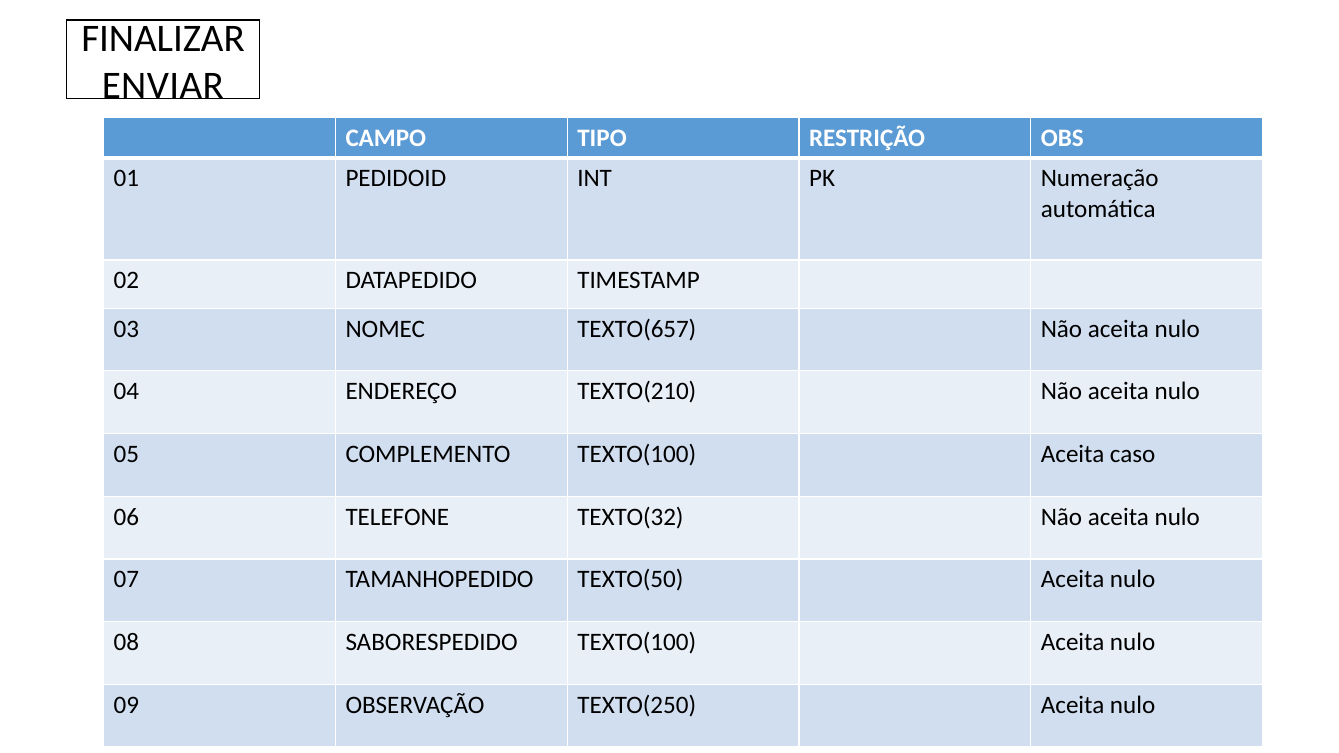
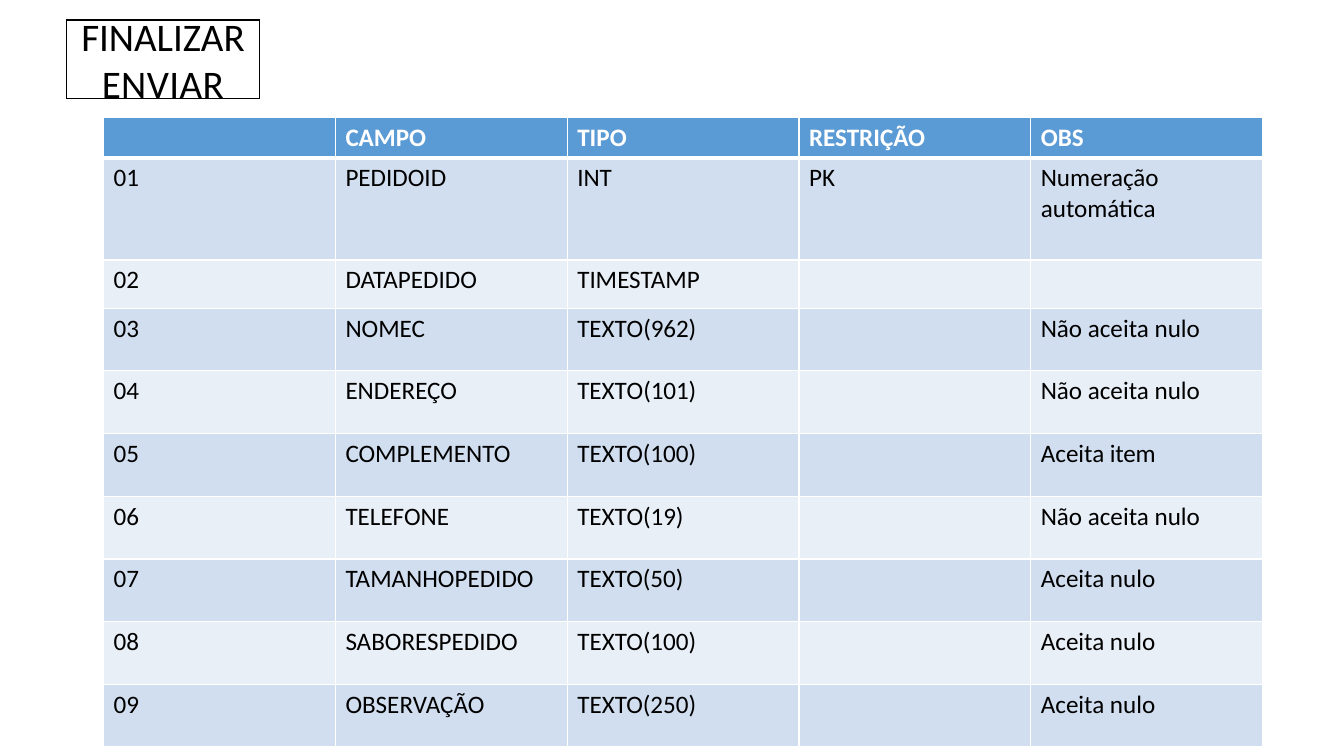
TEXTO(657: TEXTO(657 -> TEXTO(962
TEXTO(210: TEXTO(210 -> TEXTO(101
caso: caso -> item
TEXTO(32: TEXTO(32 -> TEXTO(19
